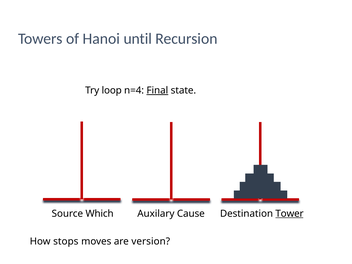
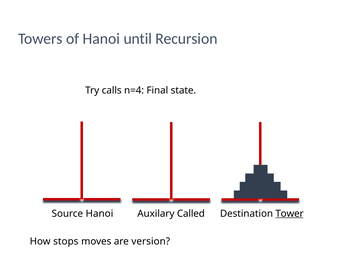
loop: loop -> calls
Final underline: present -> none
Source Which: Which -> Hanoi
Cause: Cause -> Called
